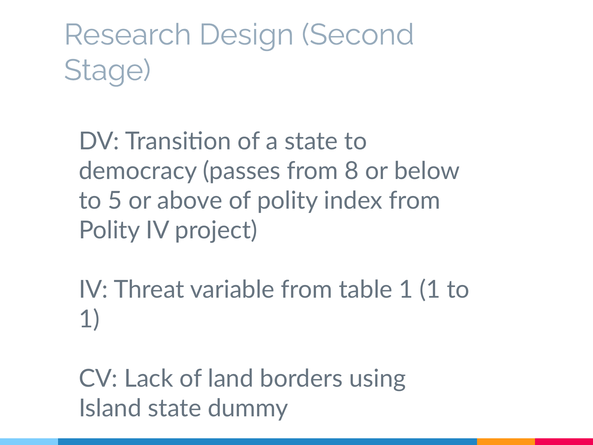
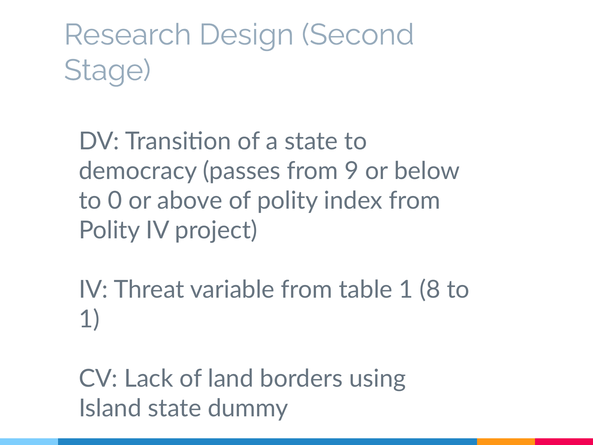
8: 8 -> 9
5: 5 -> 0
1 1: 1 -> 8
